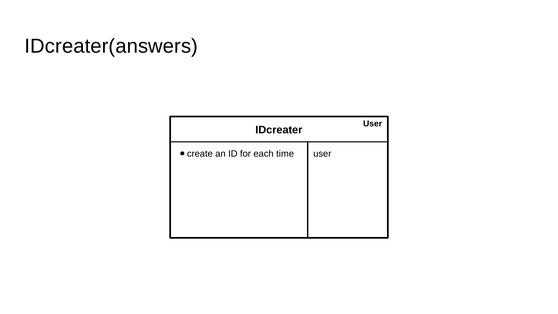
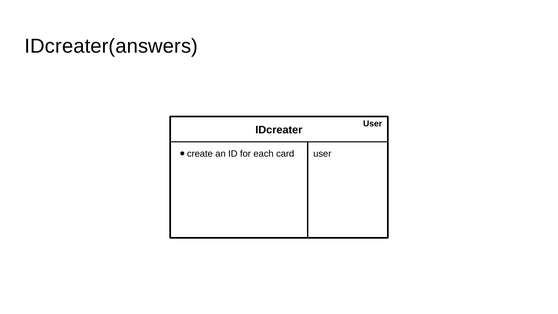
time: time -> card
